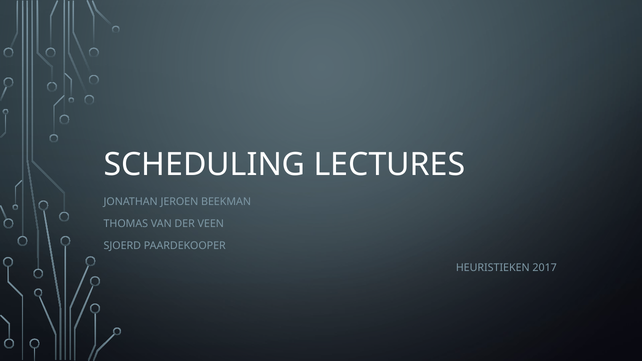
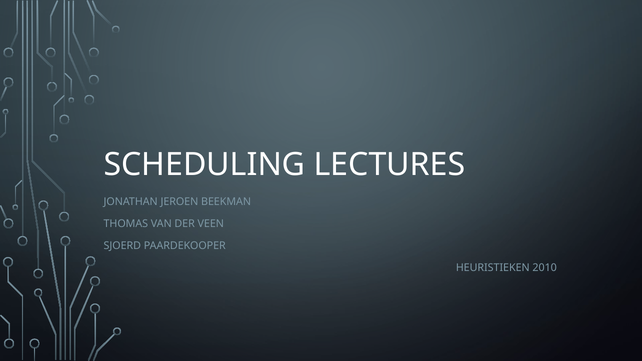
2017: 2017 -> 2010
